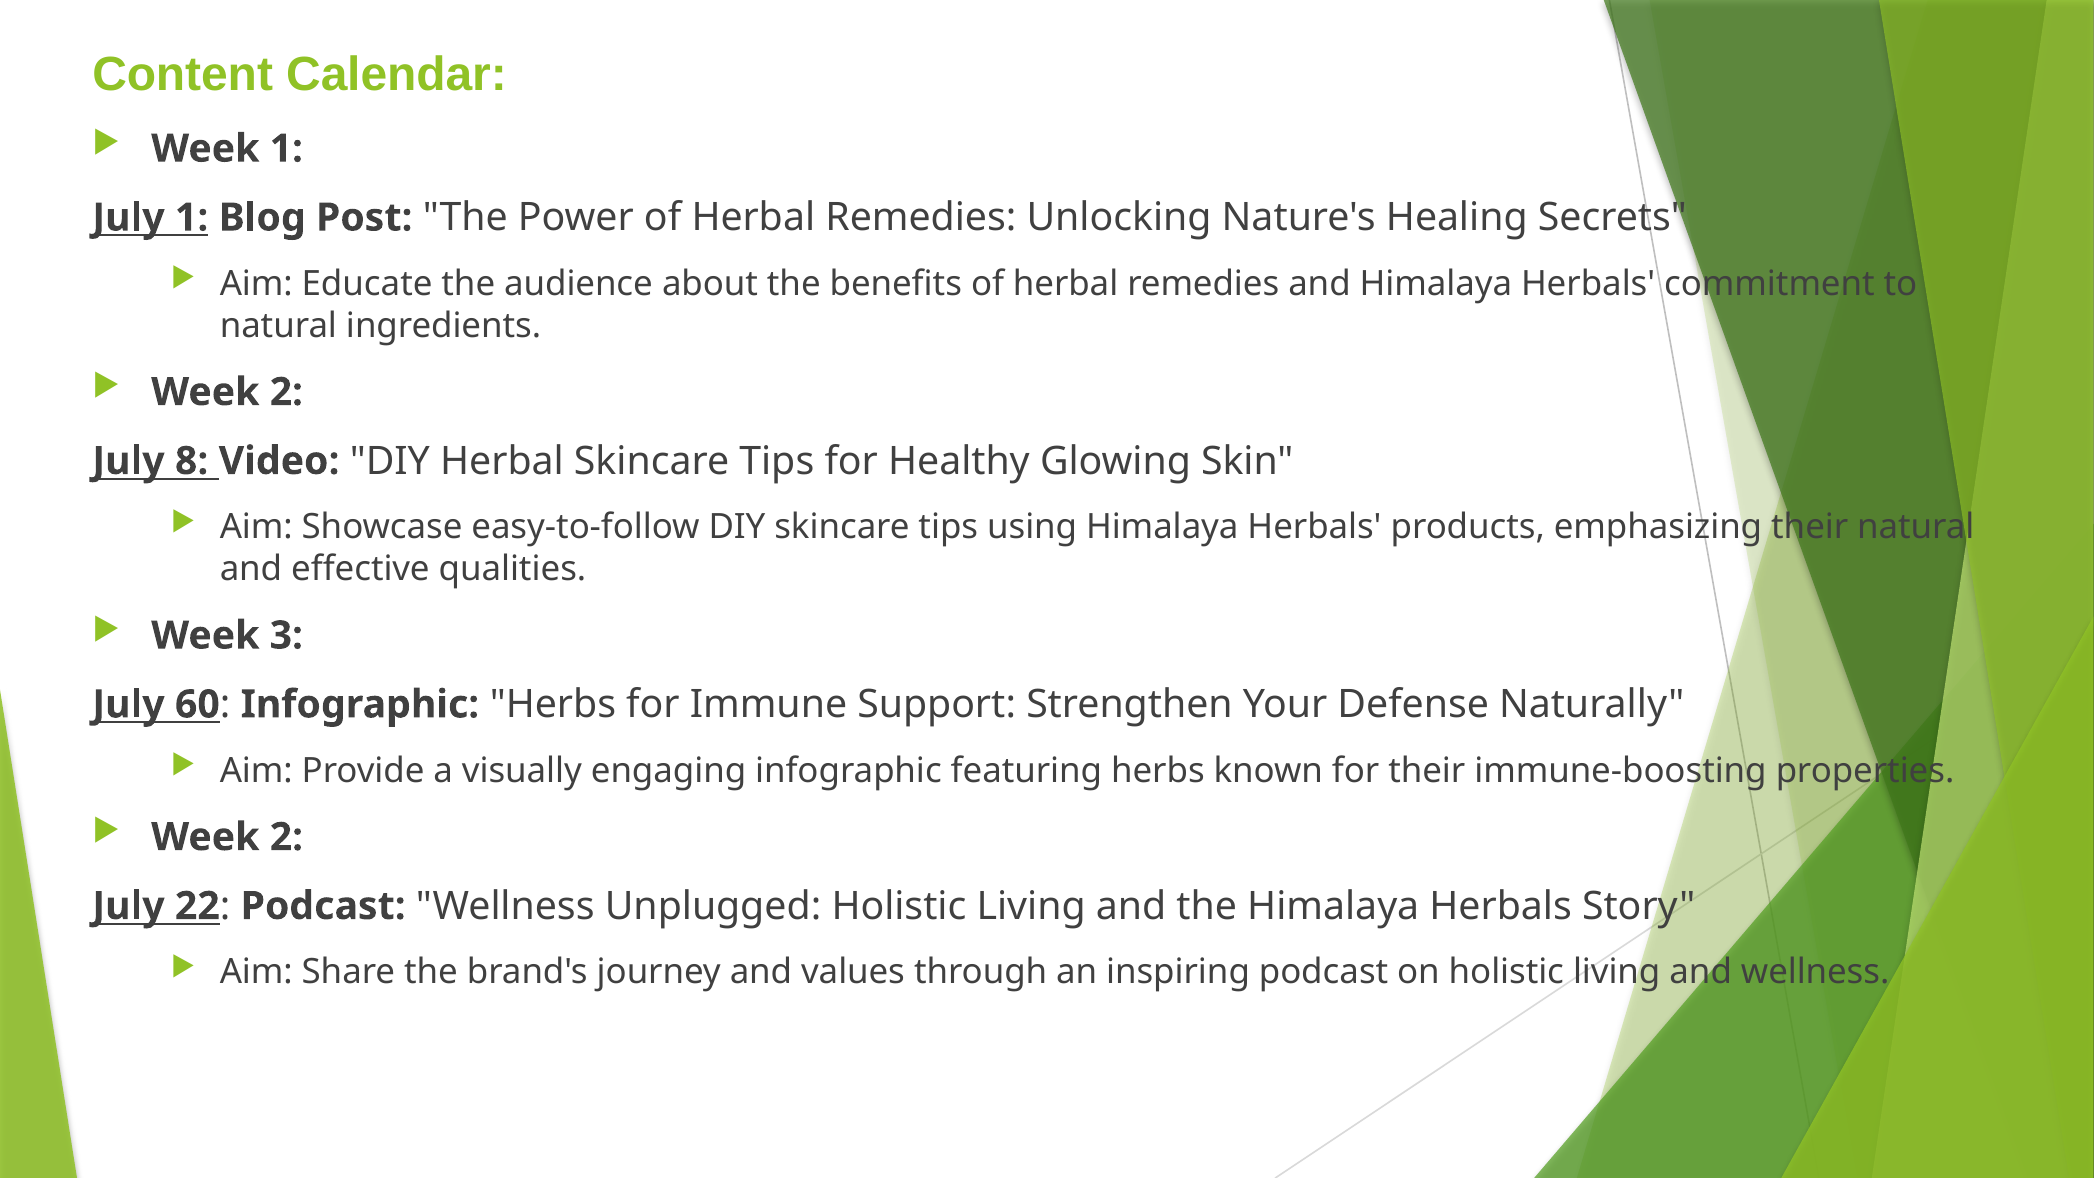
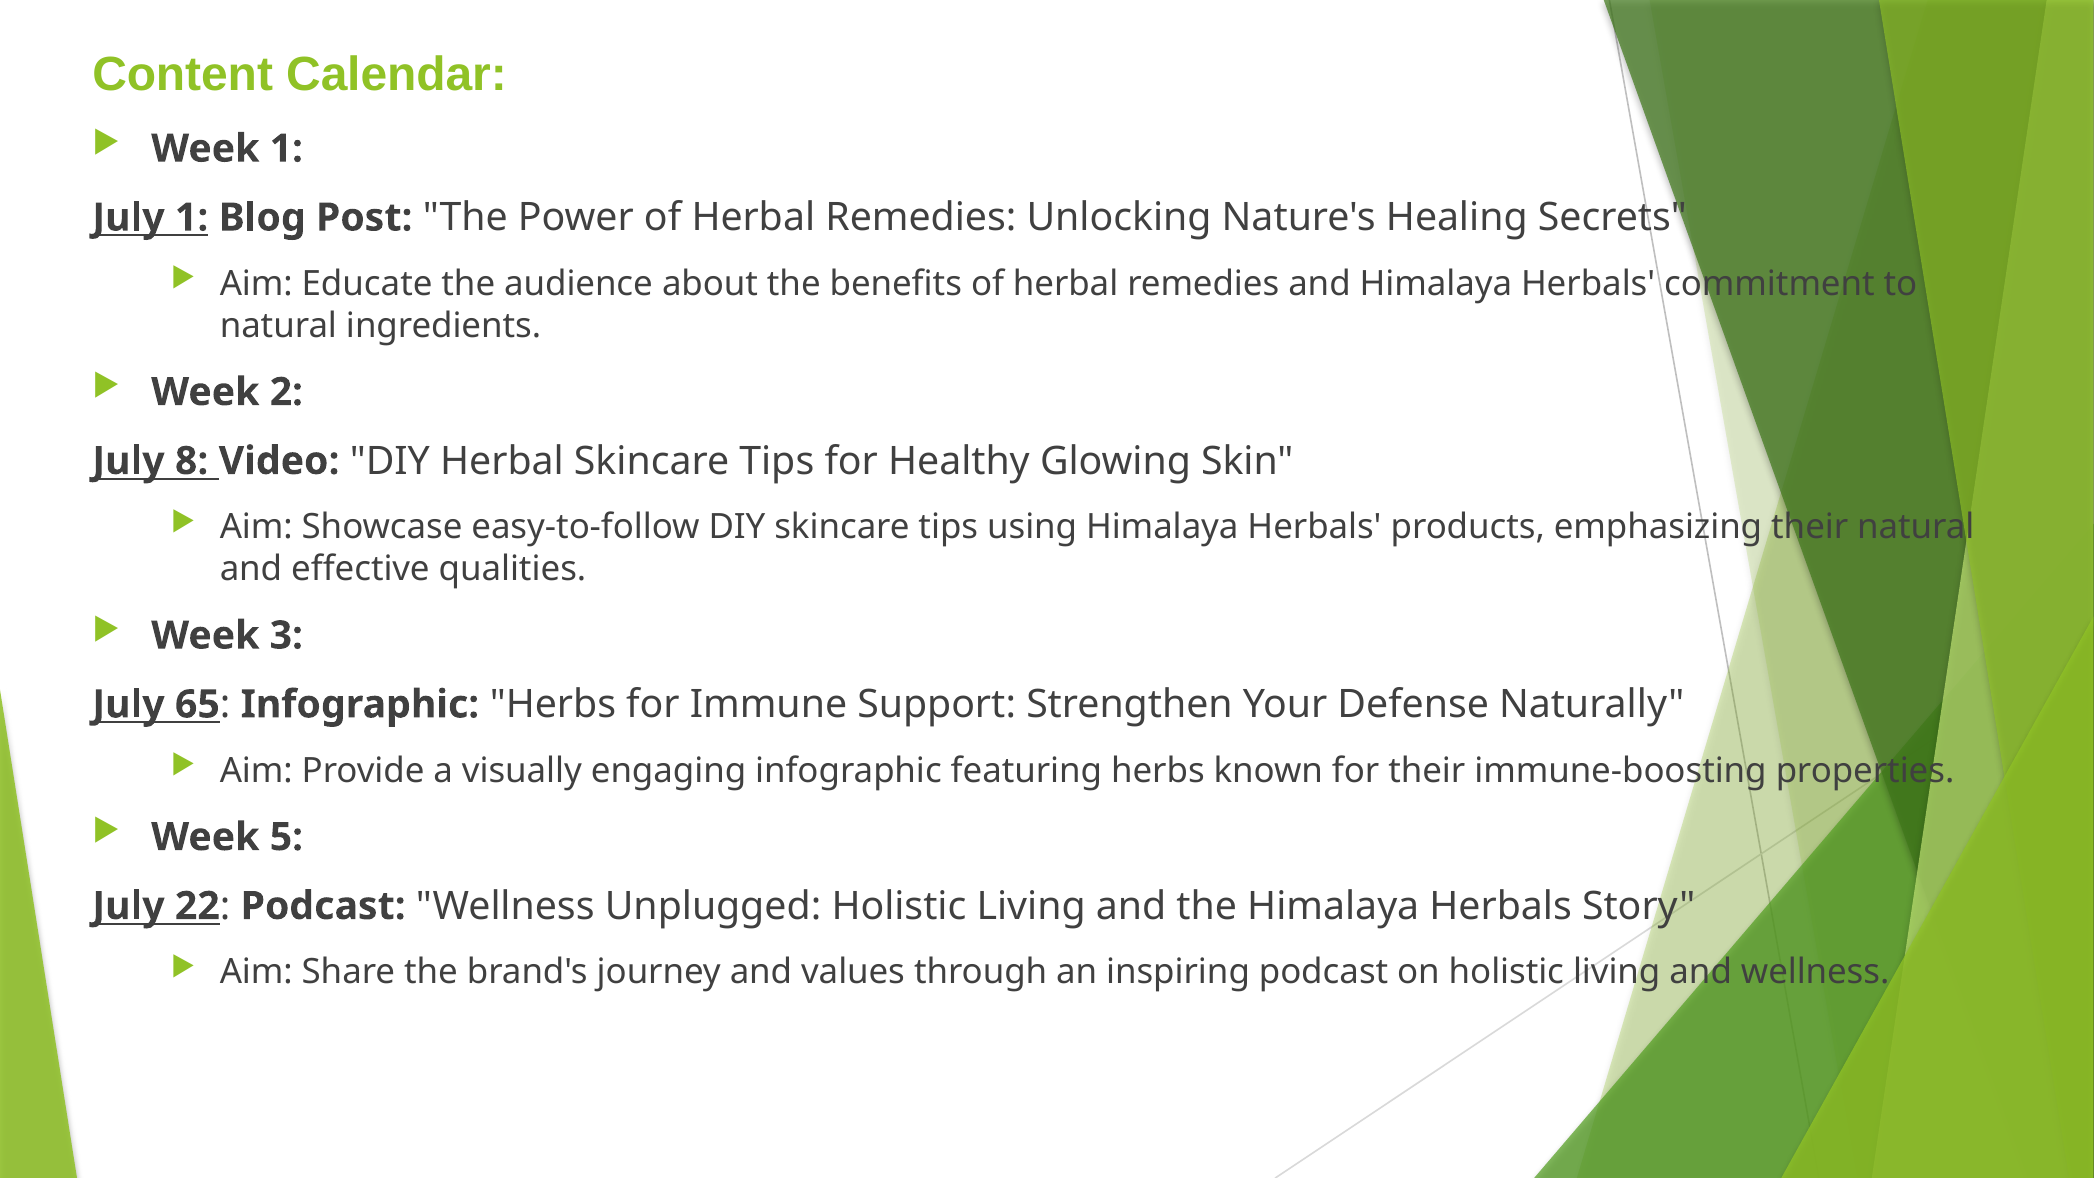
60: 60 -> 65
2 at (286, 837): 2 -> 5
